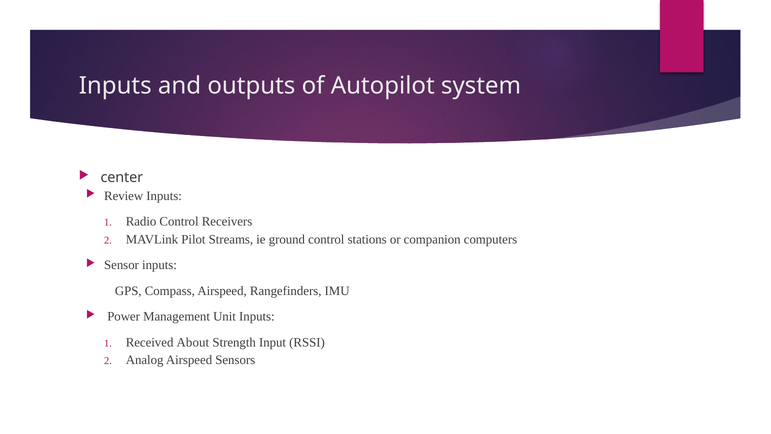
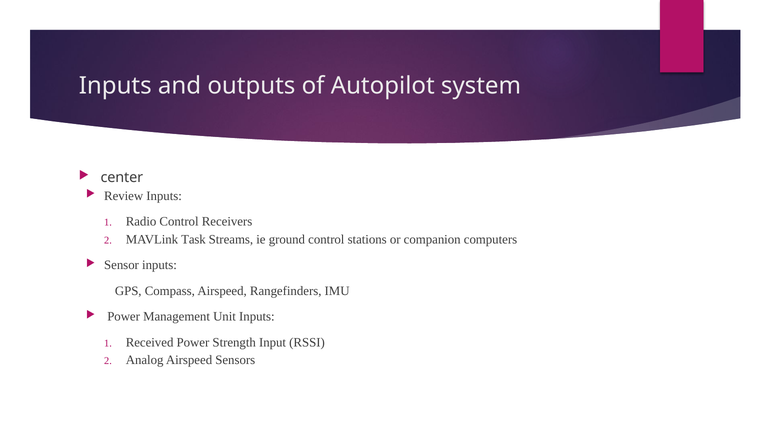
Pilot: Pilot -> Task
Received About: About -> Power
